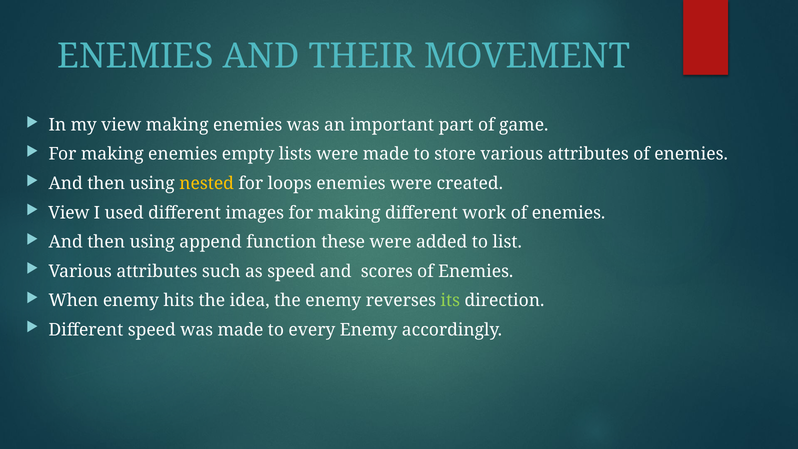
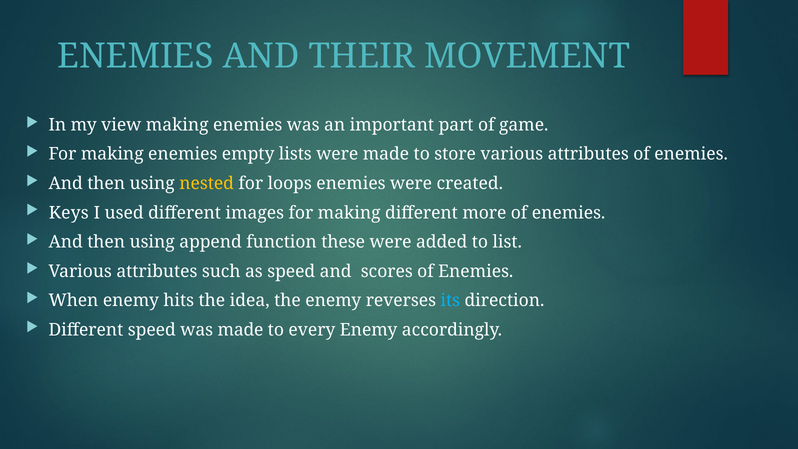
View at (69, 213): View -> Keys
work: work -> more
its colour: light green -> light blue
